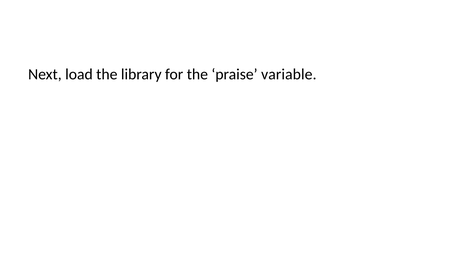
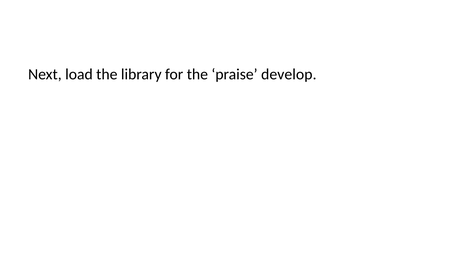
variable: variable -> develop
